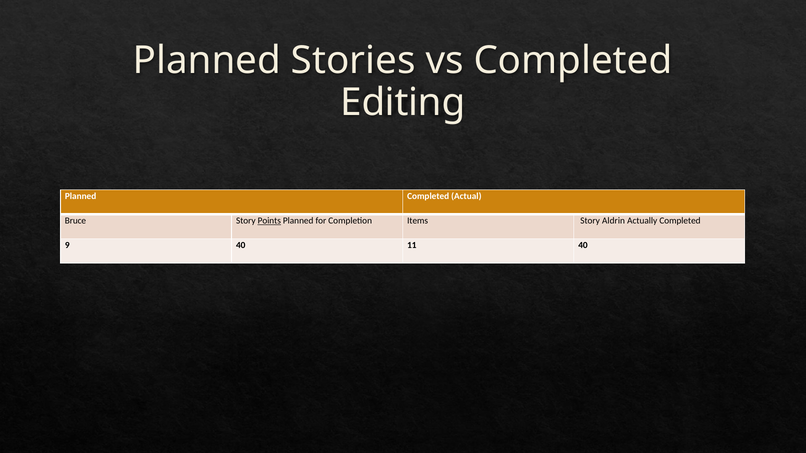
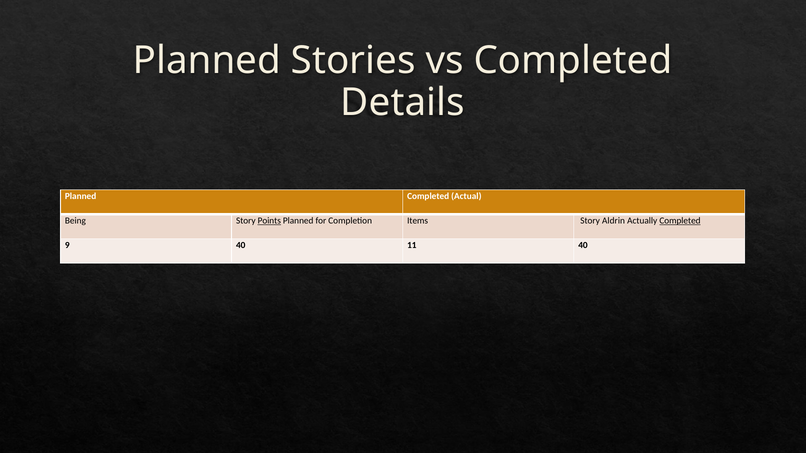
Editing: Editing -> Details
Bruce: Bruce -> Being
Completed at (680, 221) underline: none -> present
